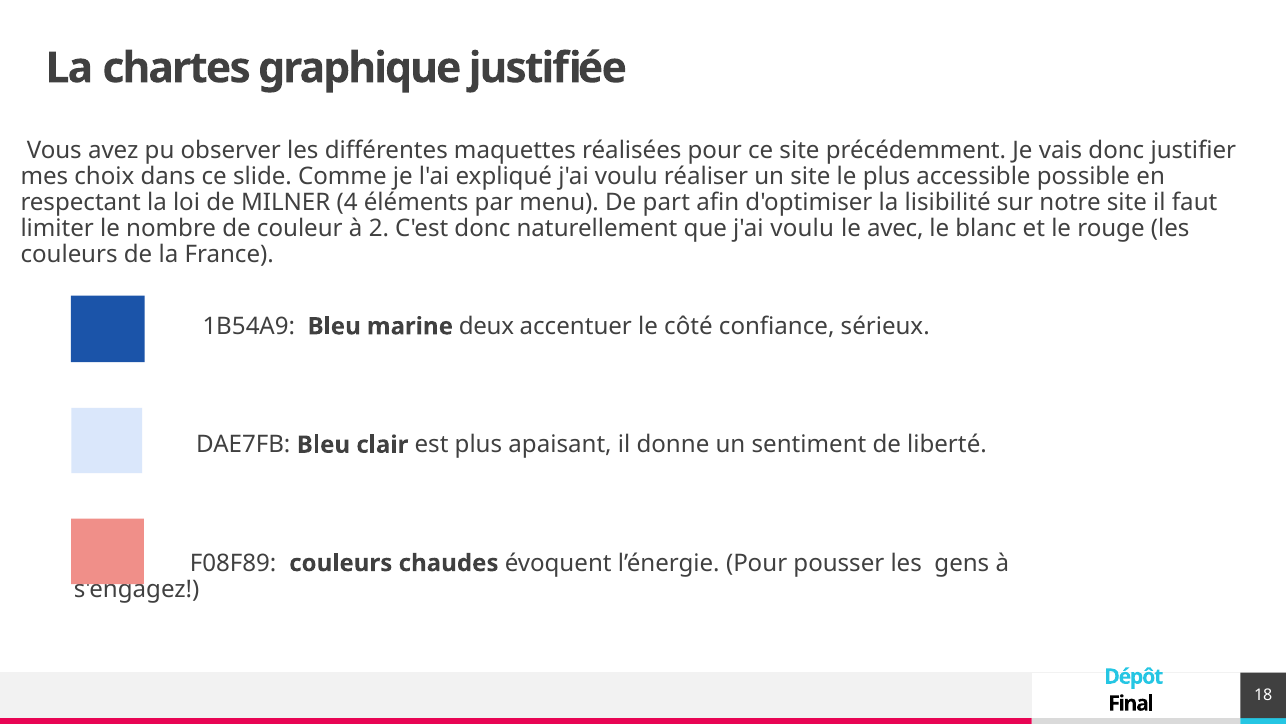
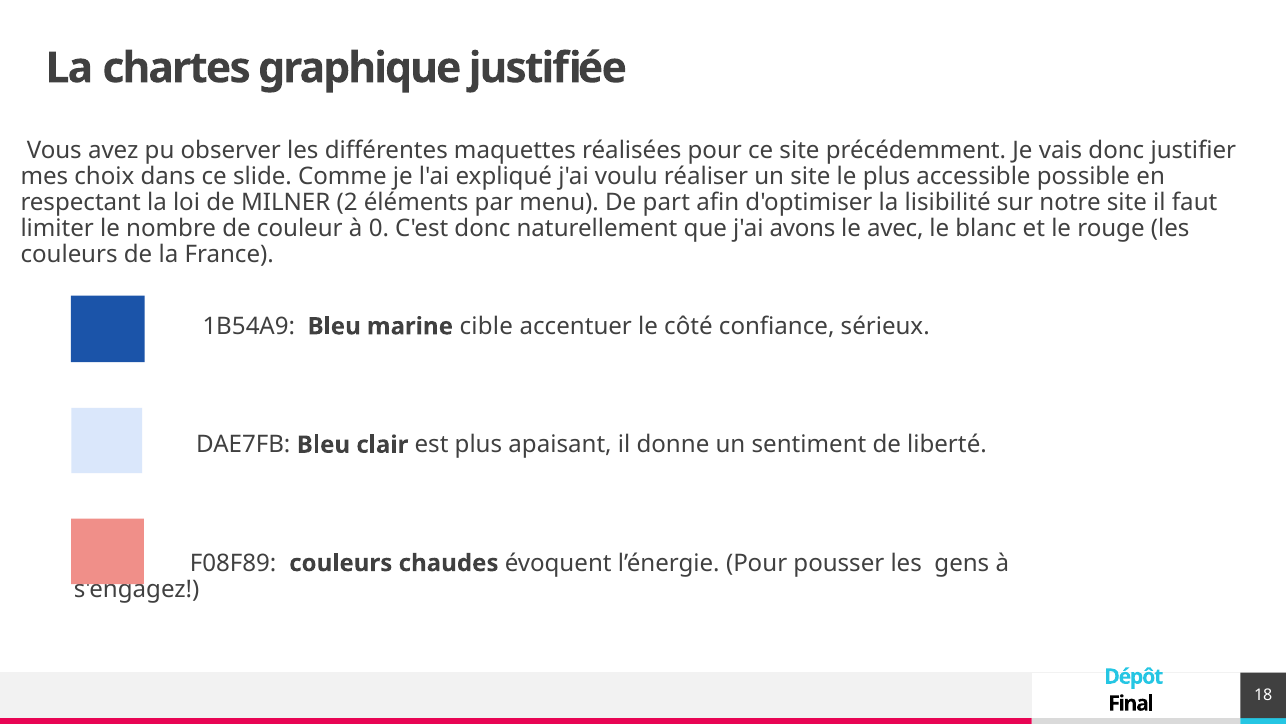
4: 4 -> 2
2: 2 -> 0
que j'ai voulu: voulu -> avons
deux: deux -> cible
